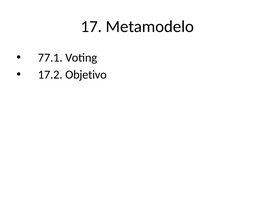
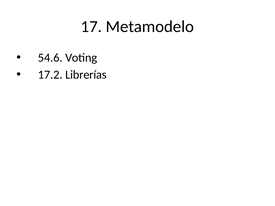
77.1: 77.1 -> 54.6
Objetivo: Objetivo -> Librerías
